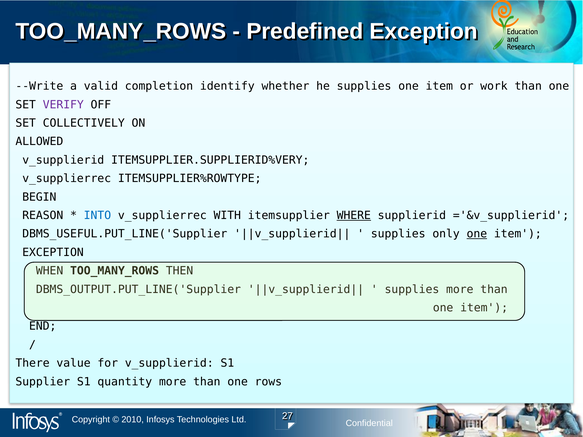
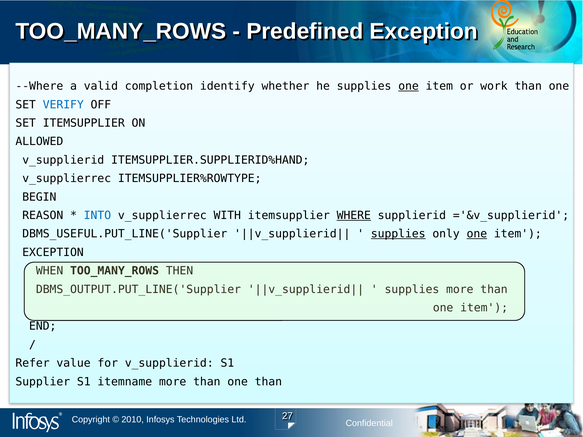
--Write: --Write -> --Where
one at (409, 86) underline: none -> present
VERIFY colour: purple -> blue
SET COLLECTIVELY: COLLECTIVELY -> ITEMSUPPLIER
ITEMSUPPLIER.SUPPLIERID%VERY: ITEMSUPPLIER.SUPPLIERID%VERY -> ITEMSUPPLIER.SUPPLIERID%HAND
supplies at (398, 234) underline: none -> present
There: There -> Refer
quantity: quantity -> itemname
one rows: rows -> than
